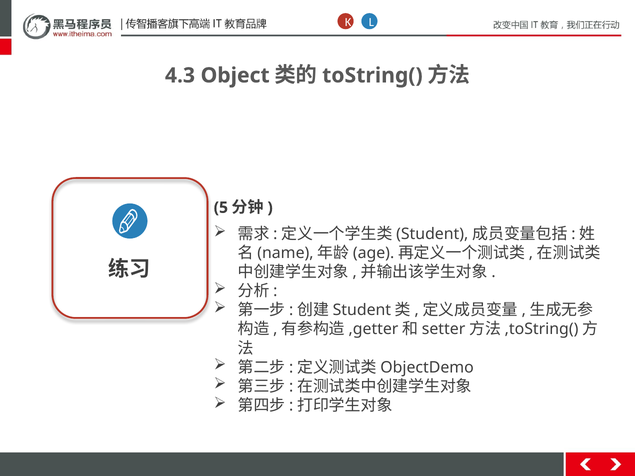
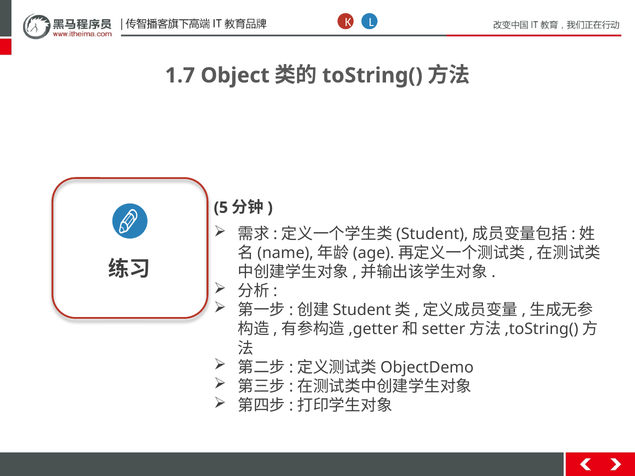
4.3: 4.3 -> 1.7
